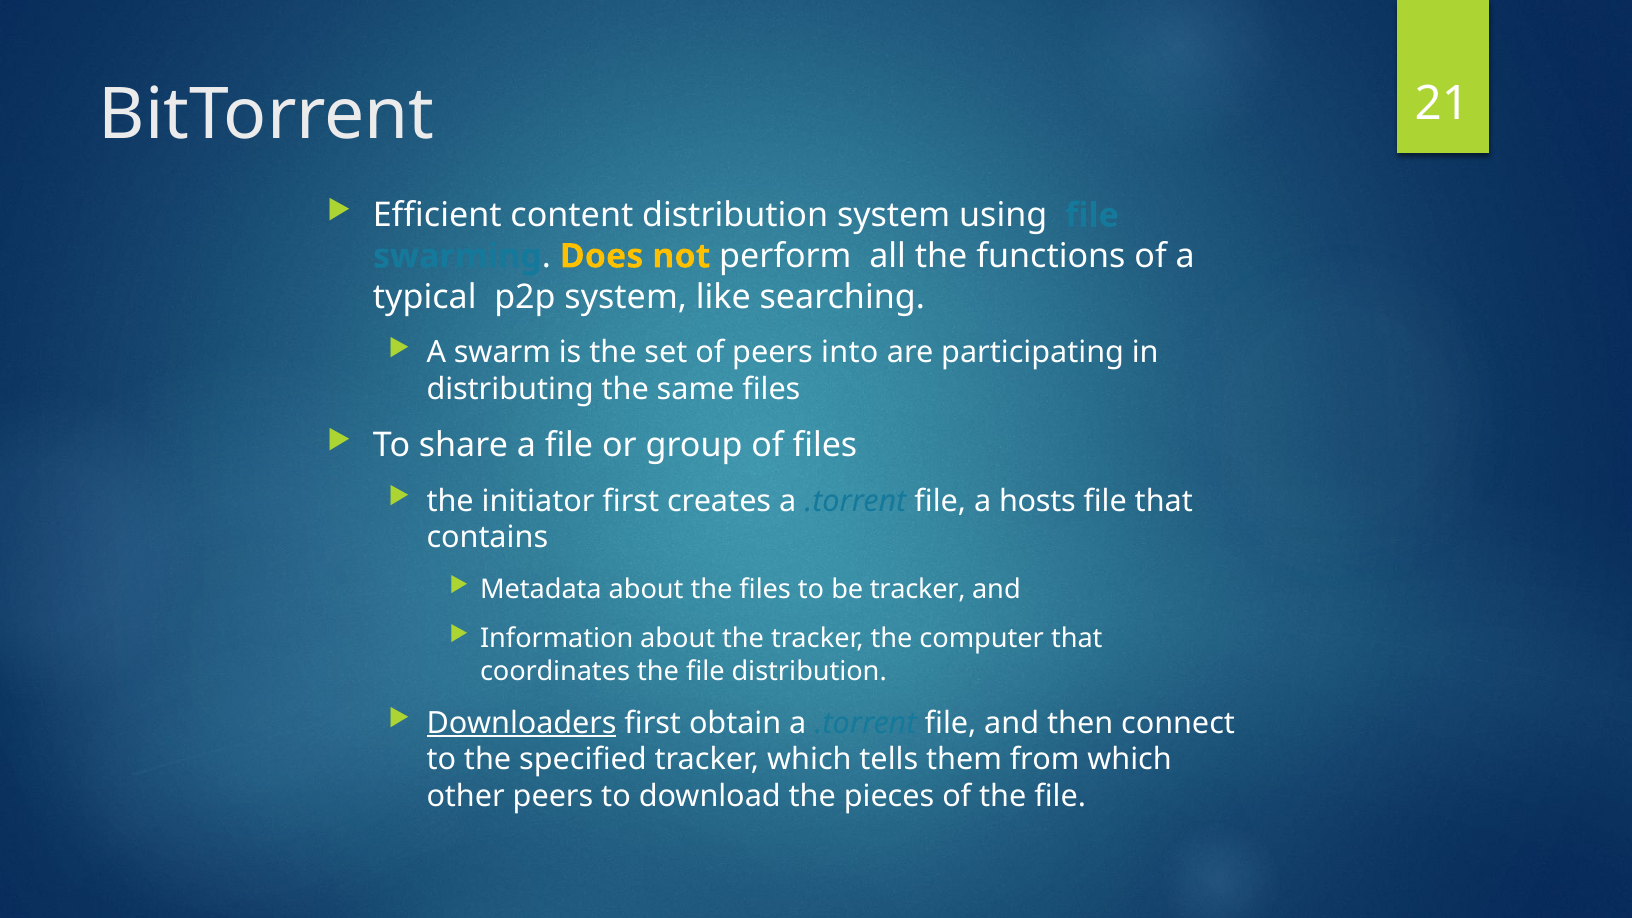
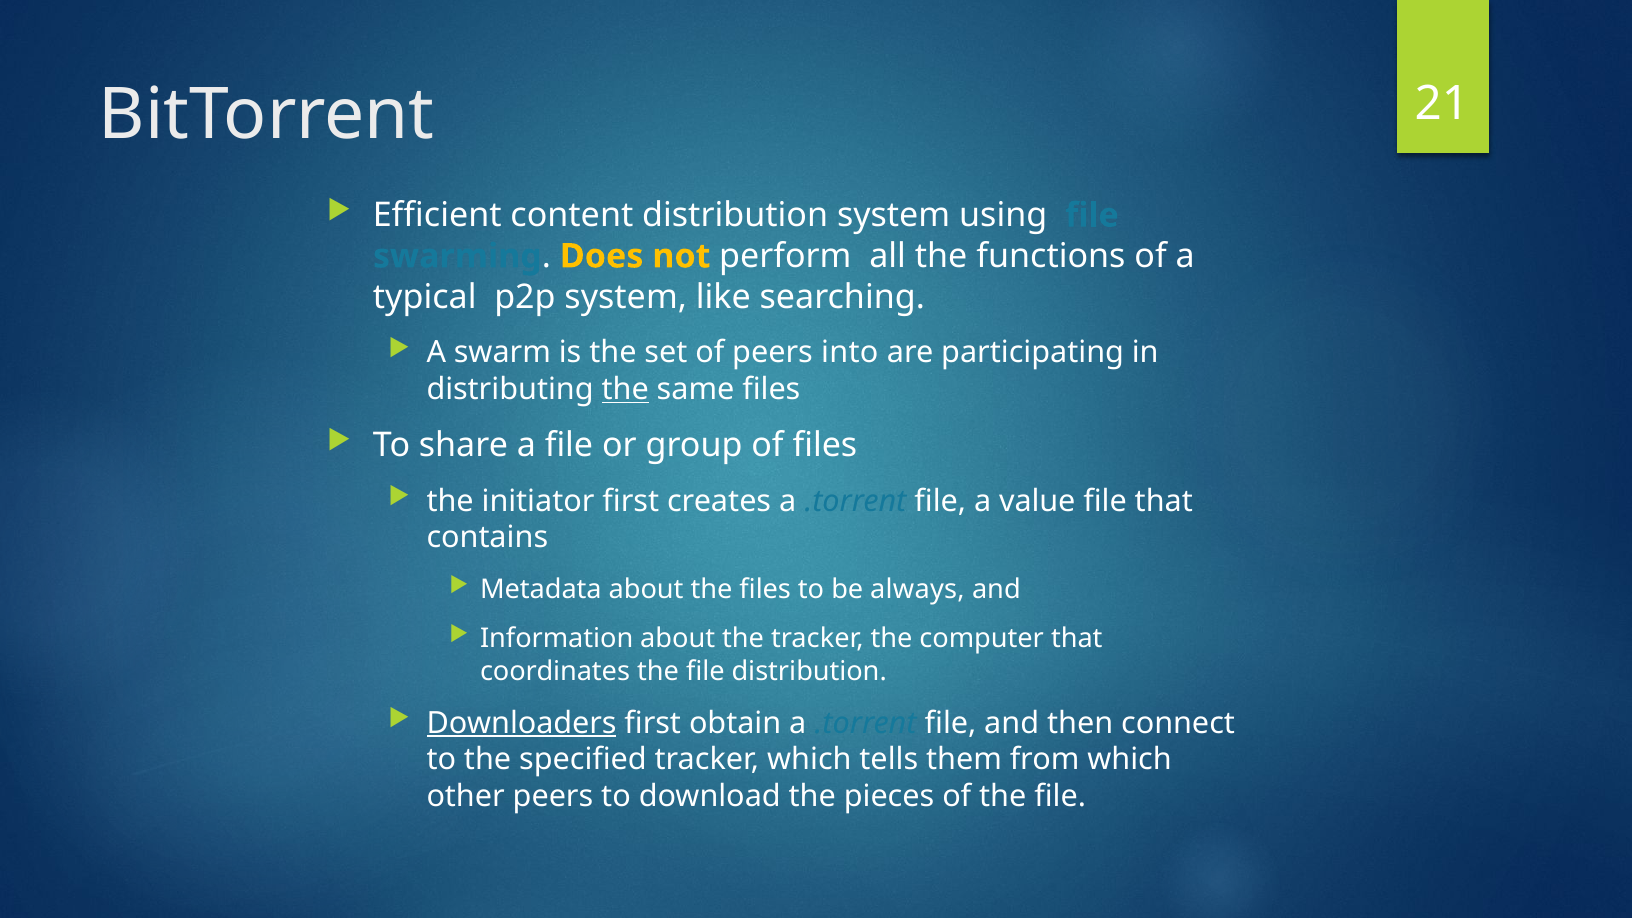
the at (625, 389) underline: none -> present
hosts: hosts -> value
be tracker: tracker -> always
